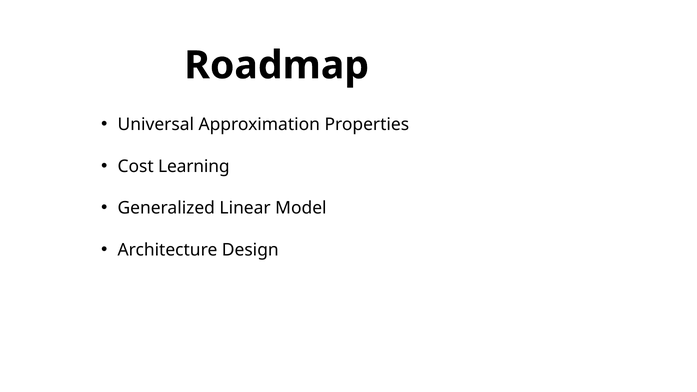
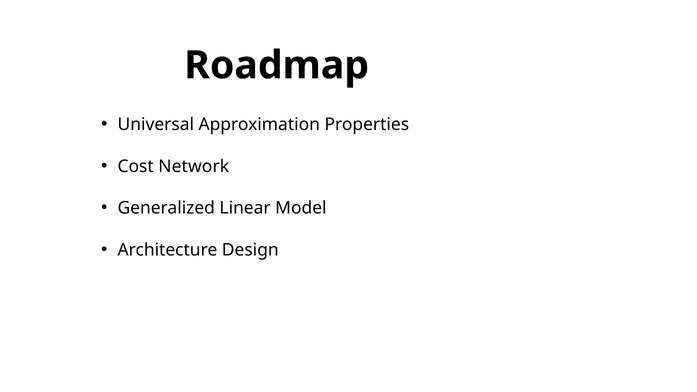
Learning: Learning -> Network
